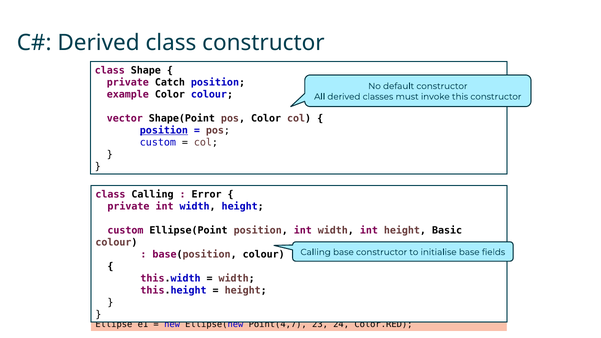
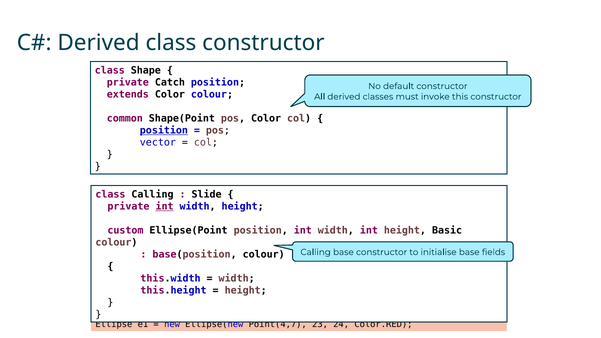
example: example -> extends
vector: vector -> common
custom at (158, 142): custom -> vector
Error: Error -> Slide
int at (165, 206) underline: none -> present
